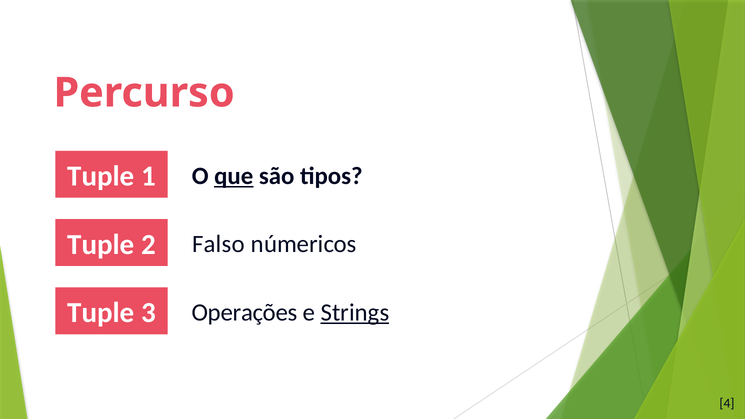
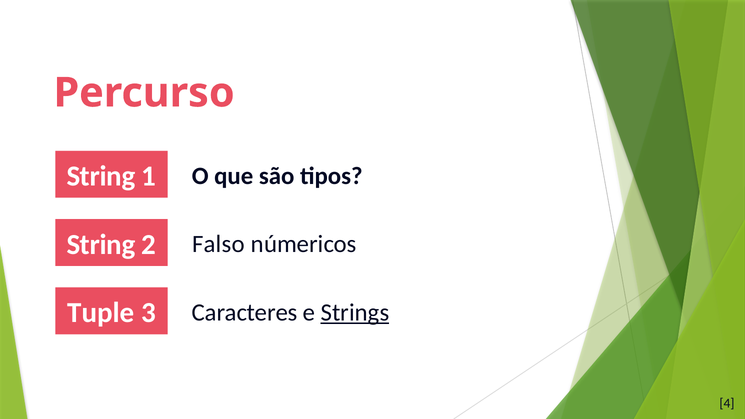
Tuple at (101, 176): Tuple -> String
que underline: present -> none
Tuple at (101, 245): Tuple -> String
Operações: Operações -> Caracteres
